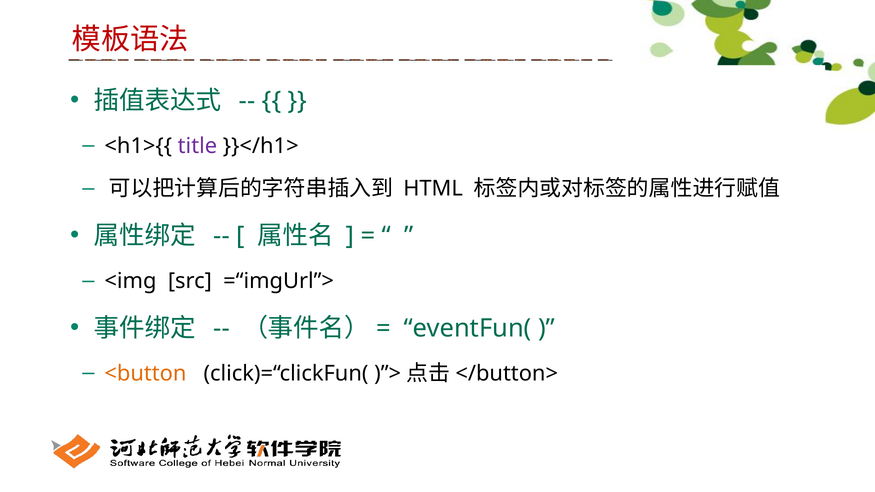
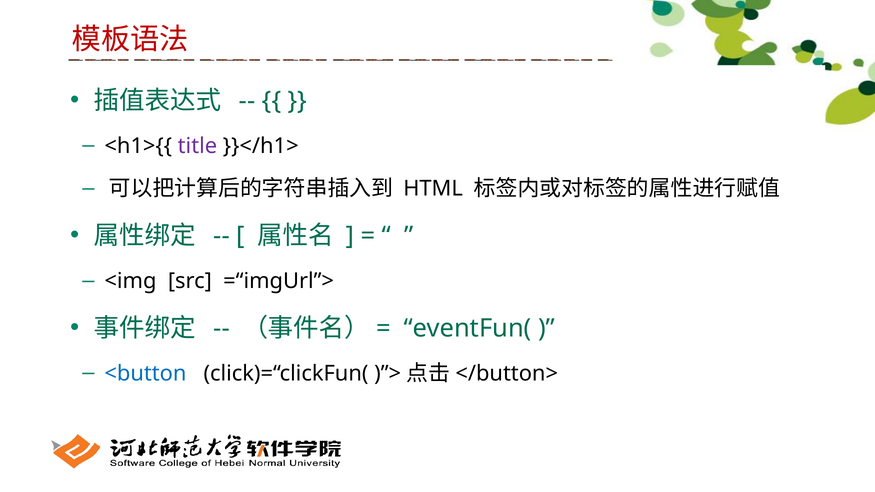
<button colour: orange -> blue
